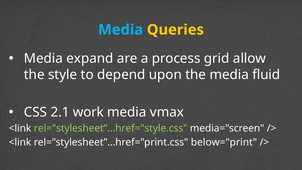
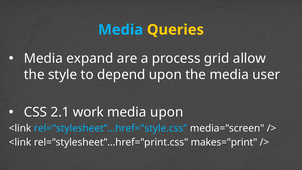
fluid: fluid -> user
media vmax: vmax -> upon
rel="stylesheet”…href="style.css colour: light green -> light blue
below="print: below="print -> makes="print
